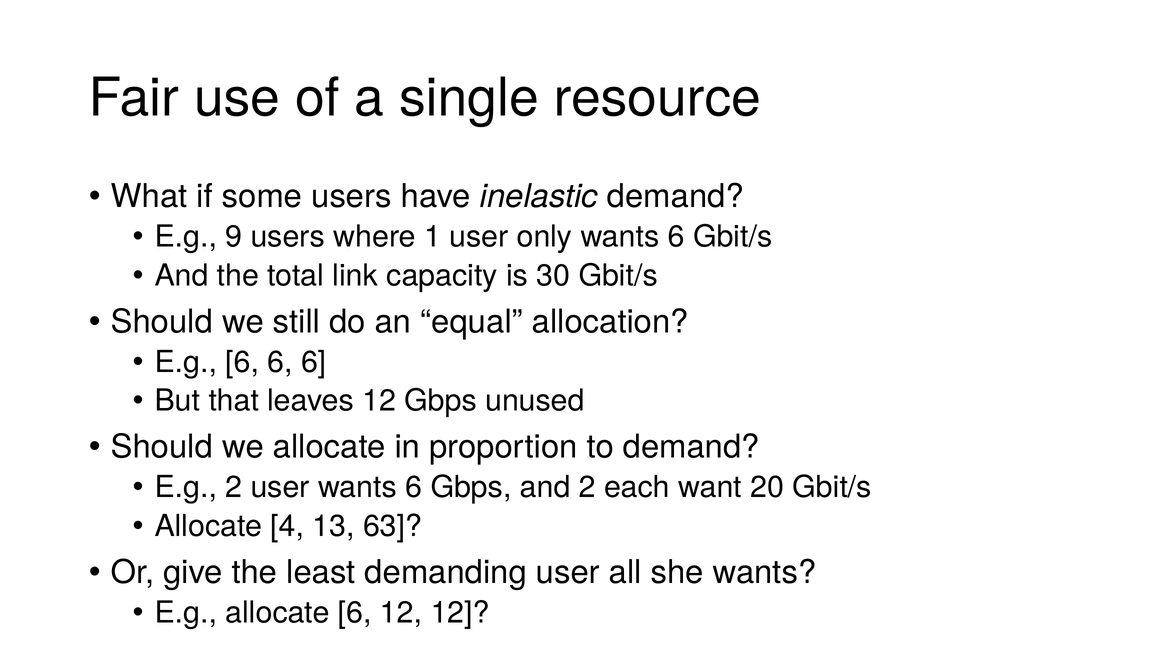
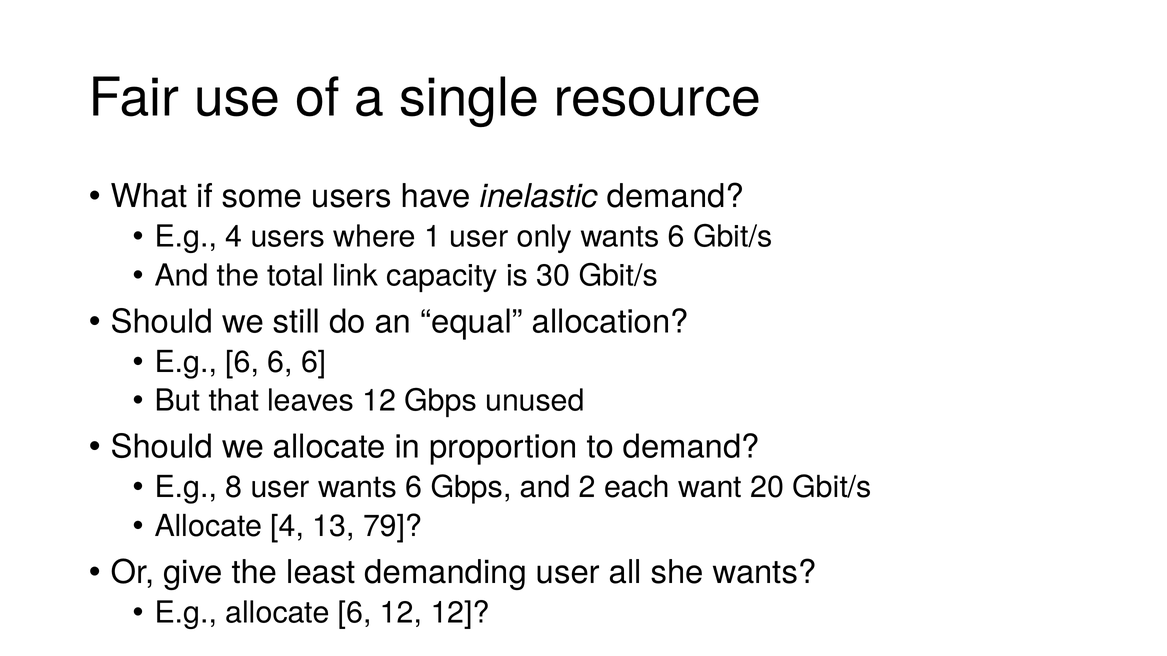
E.g 9: 9 -> 4
E.g 2: 2 -> 8
63: 63 -> 79
